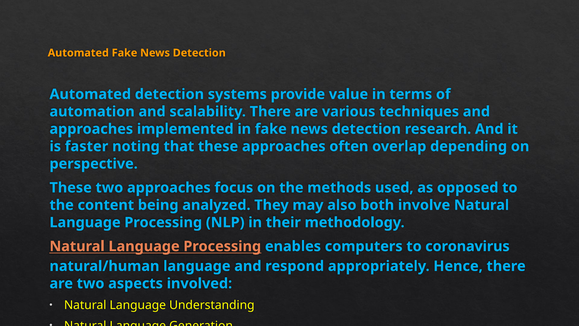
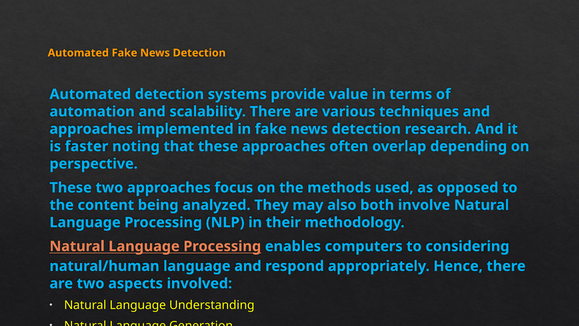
coronavirus: coronavirus -> considering
